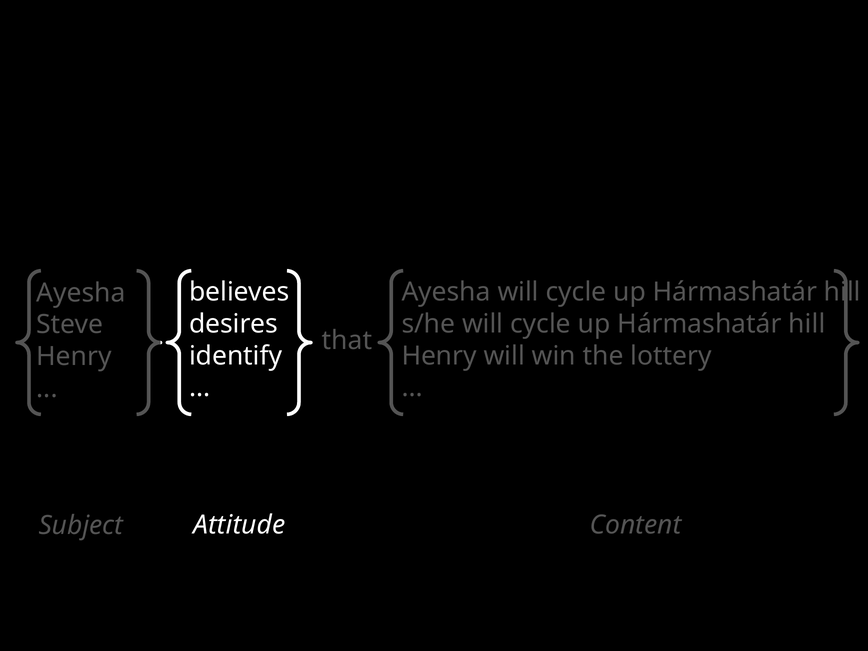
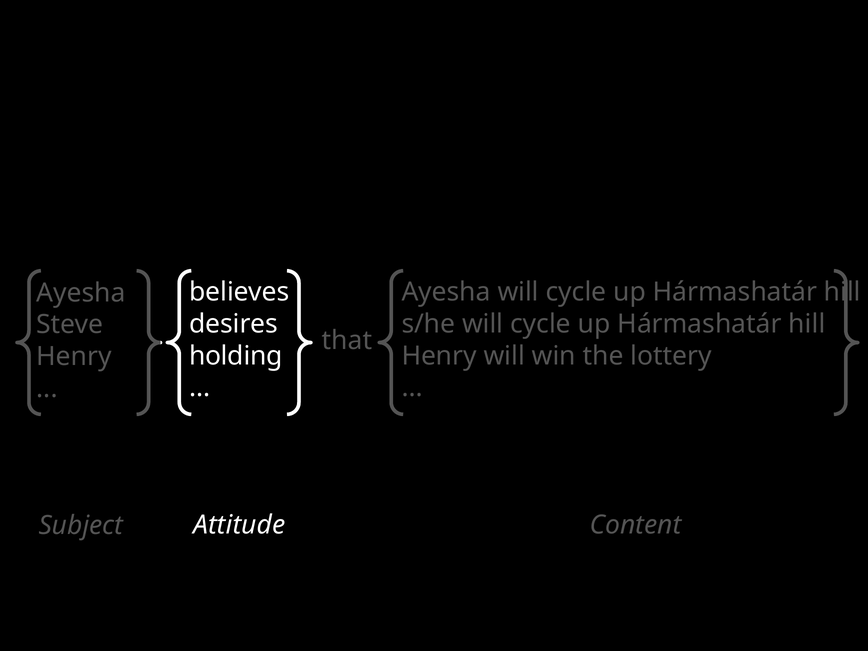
identify: identify -> holding
